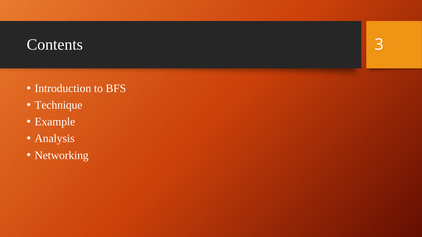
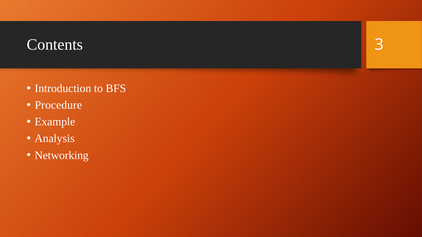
Technique: Technique -> Procedure
